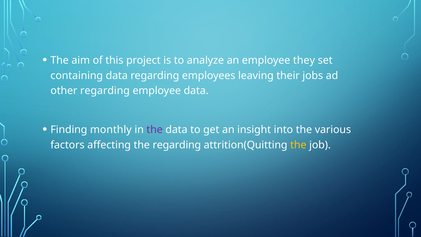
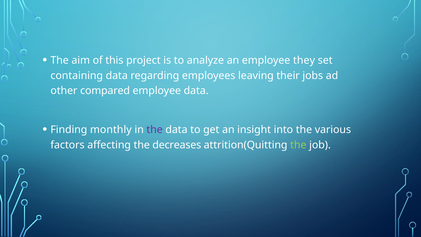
other regarding: regarding -> compared
the regarding: regarding -> decreases
the at (298, 145) colour: yellow -> light green
